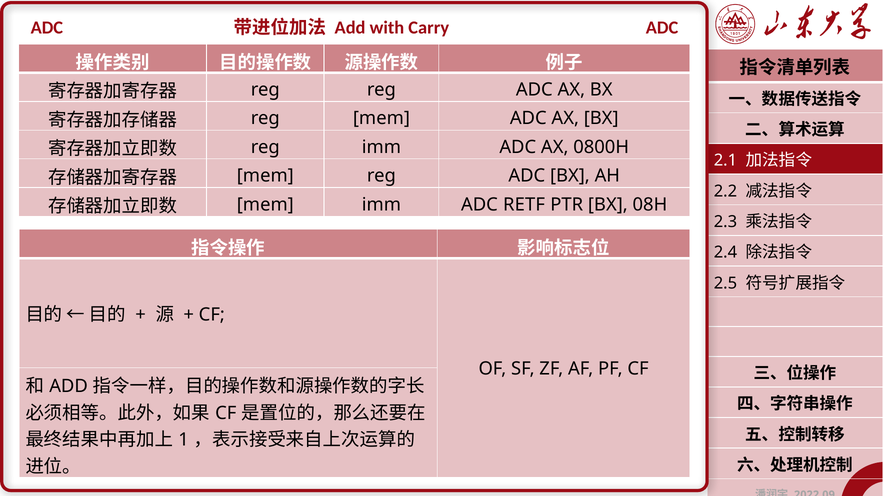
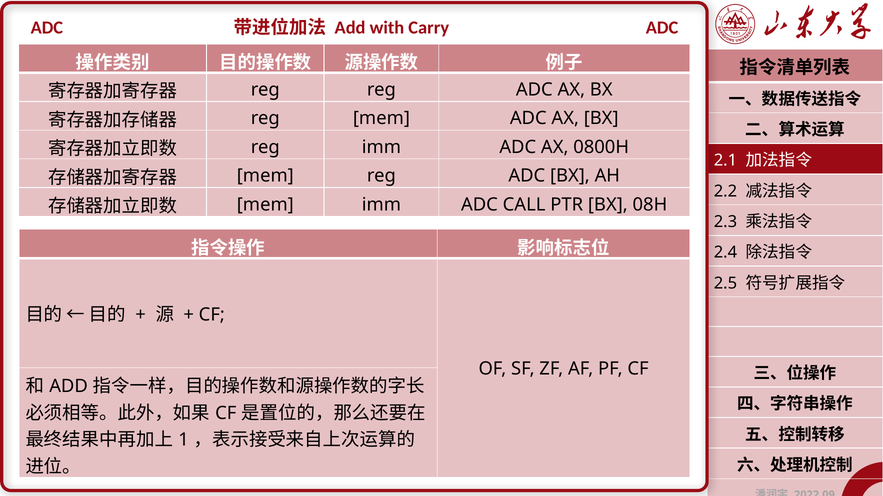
RETF: RETF -> CALL
